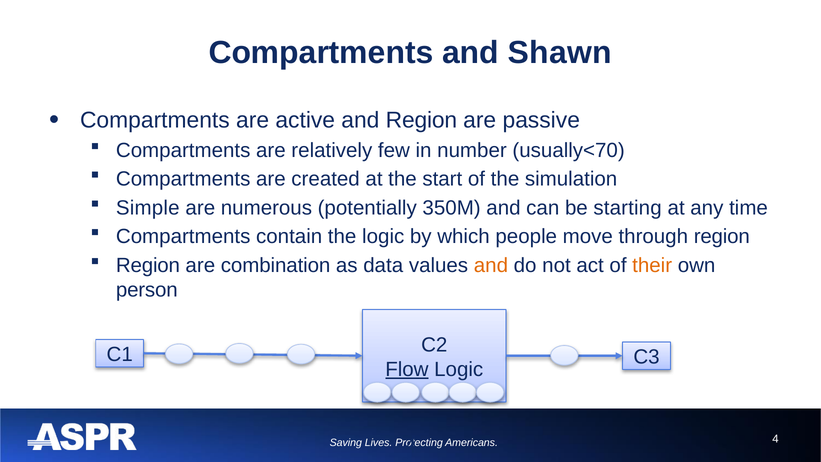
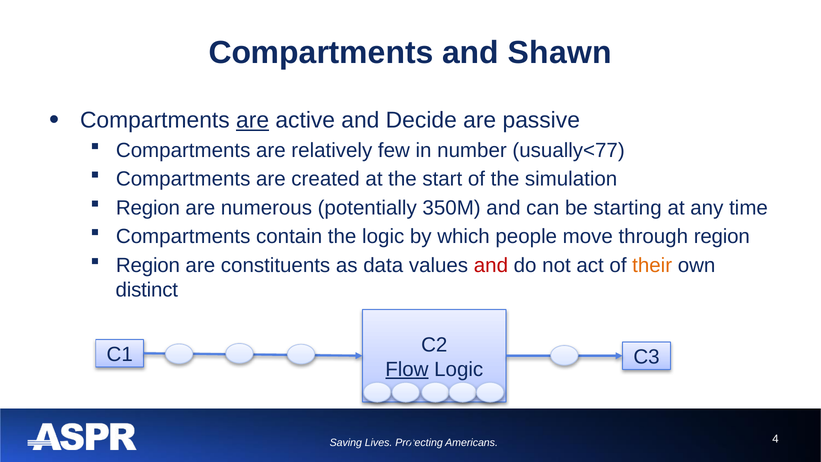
are at (253, 120) underline: none -> present
and Region: Region -> Decide
usually<70: usually<70 -> usually<77
Simple at (148, 208): Simple -> Region
combination: combination -> constituents
and at (491, 265) colour: orange -> red
person: person -> distinct
